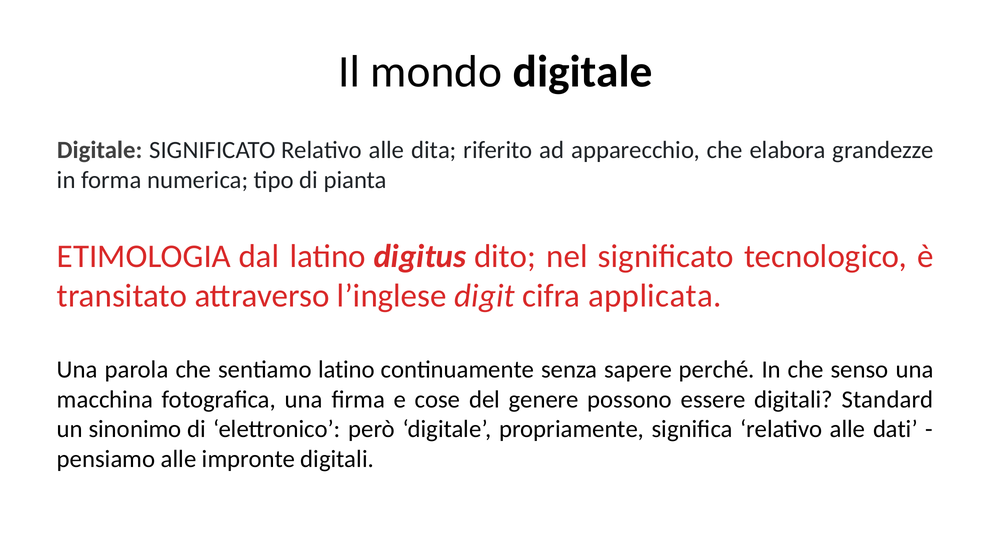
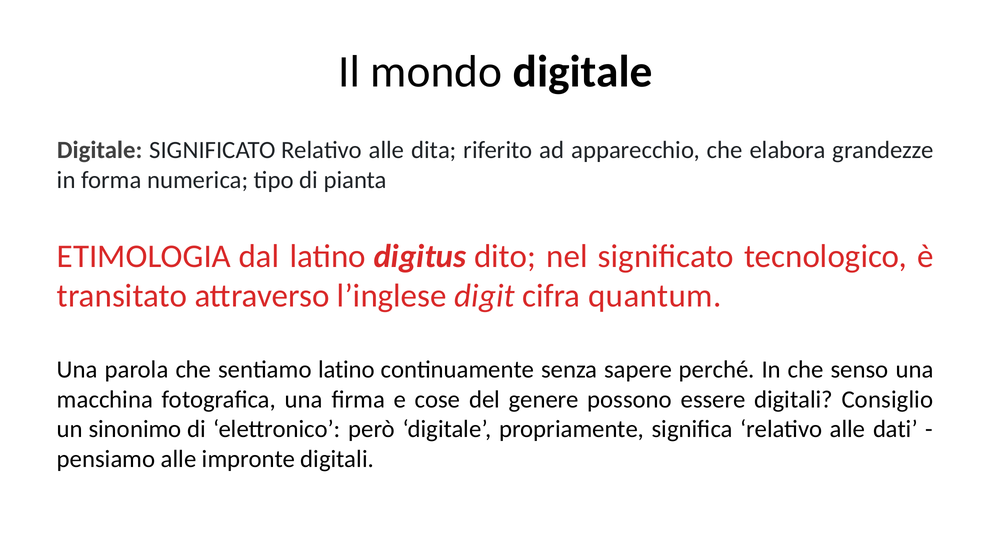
applicata: applicata -> quantum
Standard: Standard -> Consiglio
